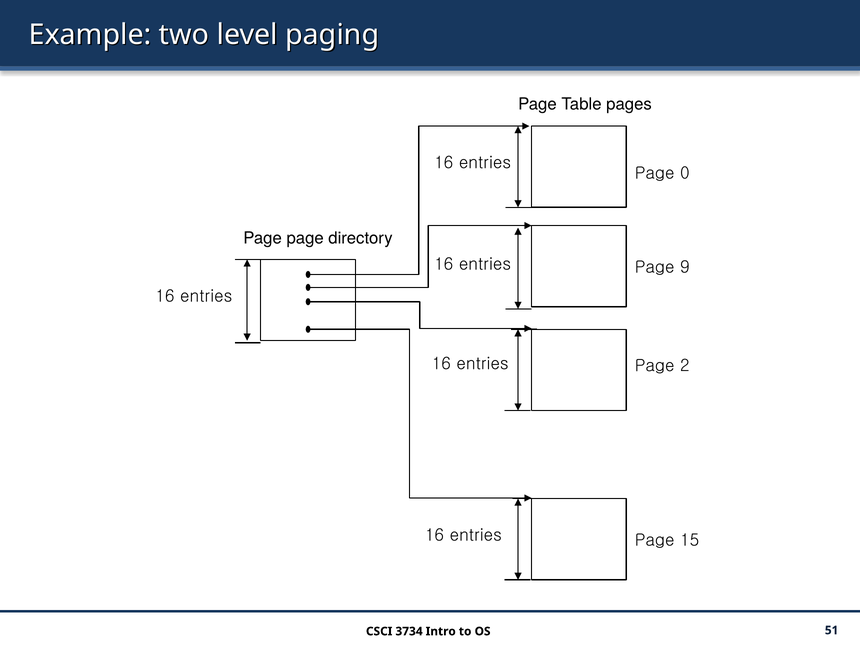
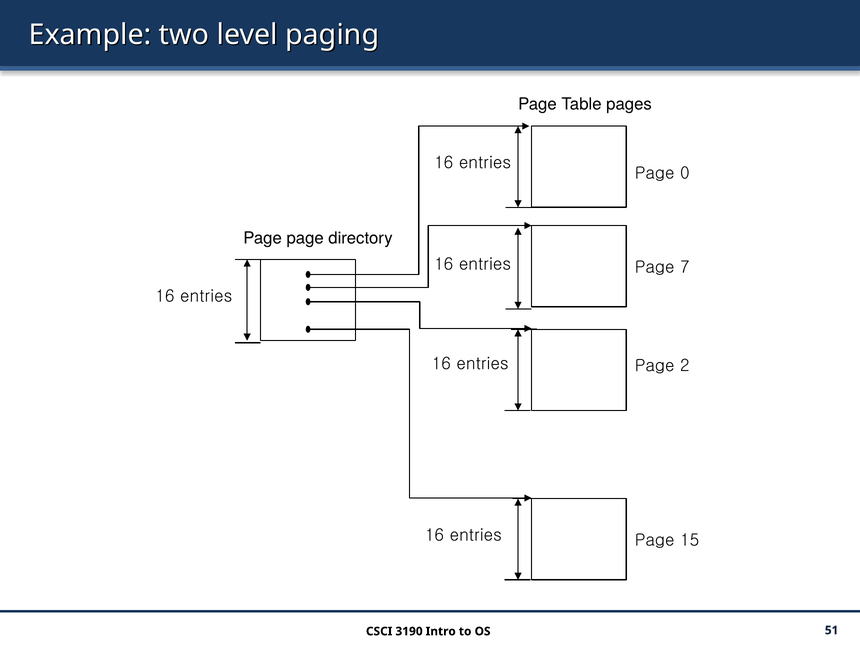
9: 9 -> 7
3734: 3734 -> 3190
